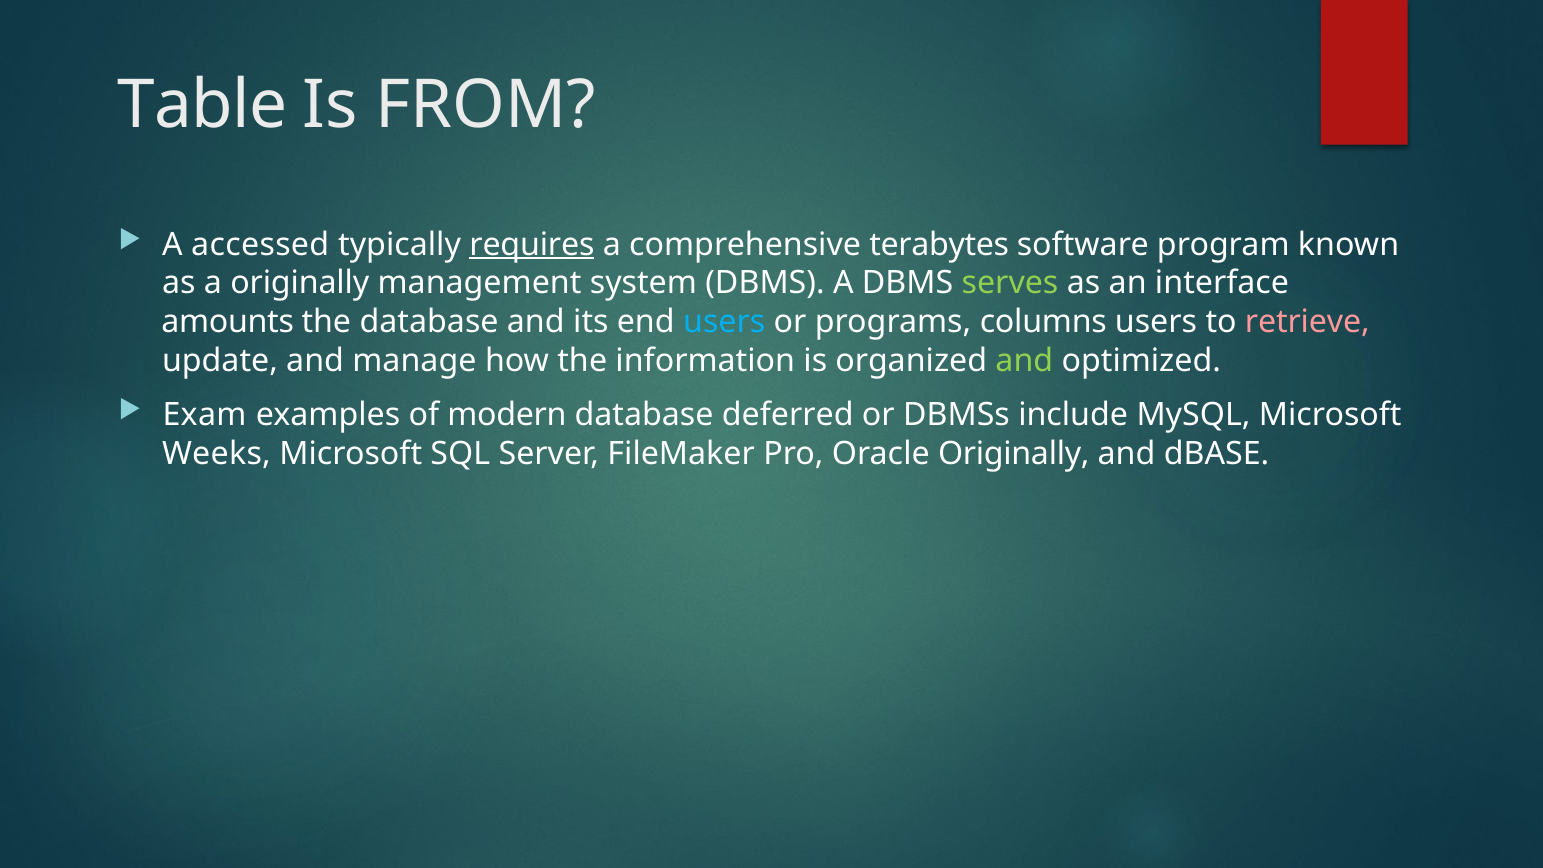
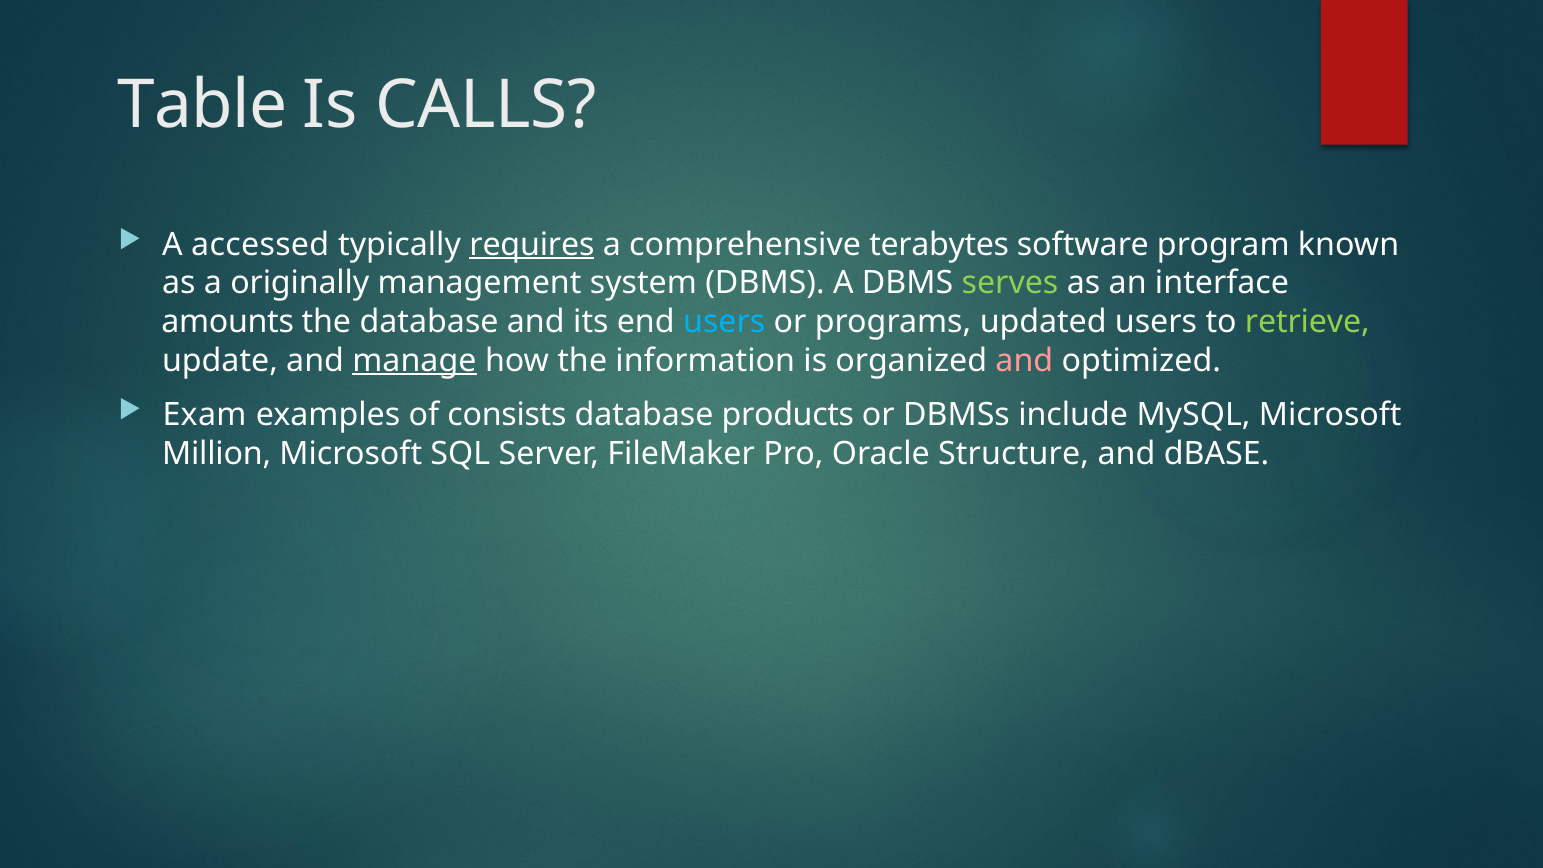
FROM: FROM -> CALLS
columns: columns -> updated
retrieve colour: pink -> light green
manage underline: none -> present
and at (1024, 360) colour: light green -> pink
modern: modern -> consists
deferred: deferred -> products
Weeks: Weeks -> Million
Oracle Originally: Originally -> Structure
